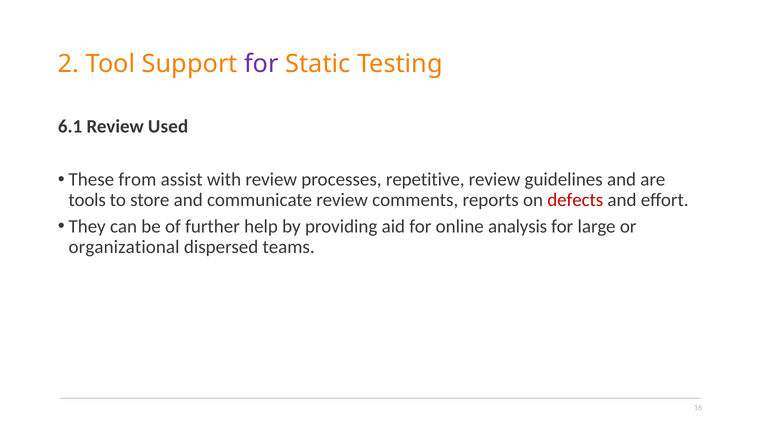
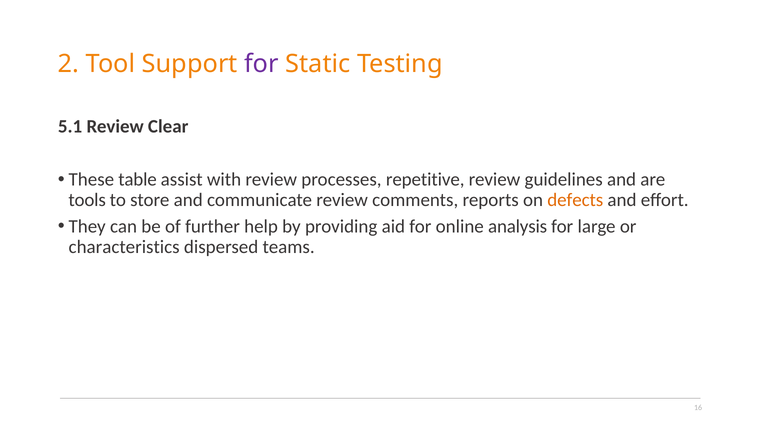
6.1: 6.1 -> 5.1
Used: Used -> Clear
from: from -> table
defects colour: red -> orange
organizational: organizational -> characteristics
